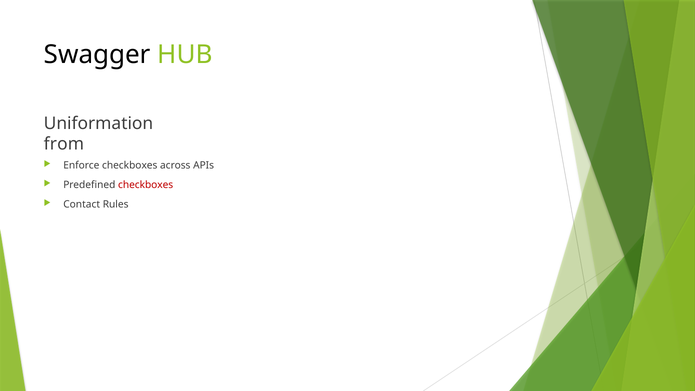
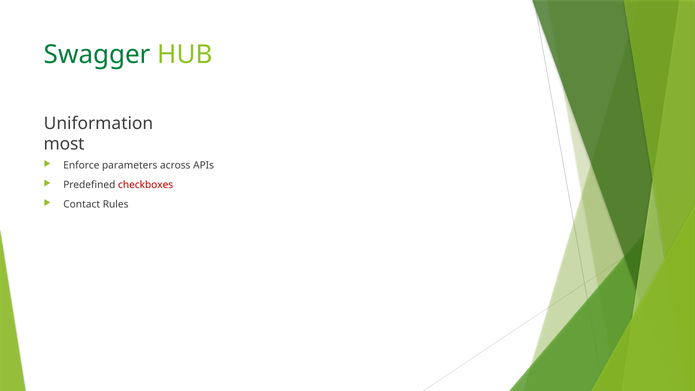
Swagger colour: black -> green
from: from -> most
Enforce checkboxes: checkboxes -> parameters
